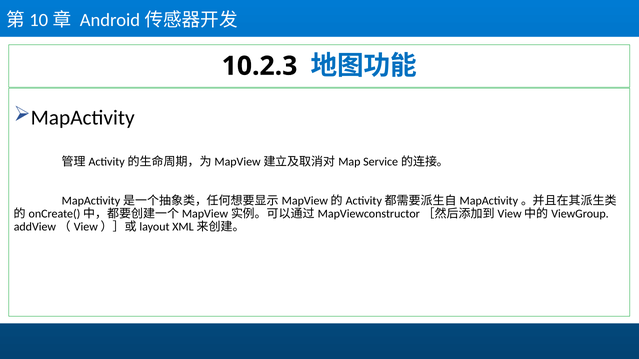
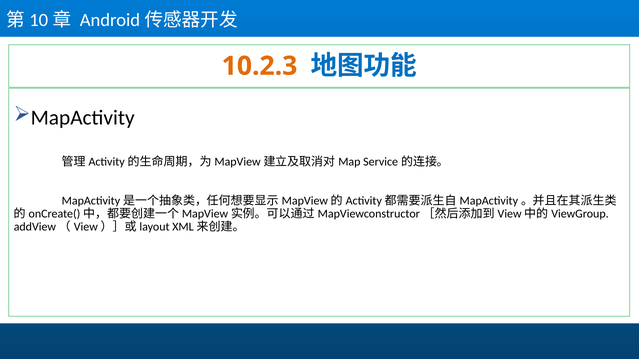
10.2.3 colour: black -> orange
